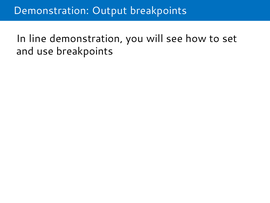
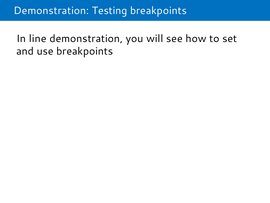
Output: Output -> Testing
